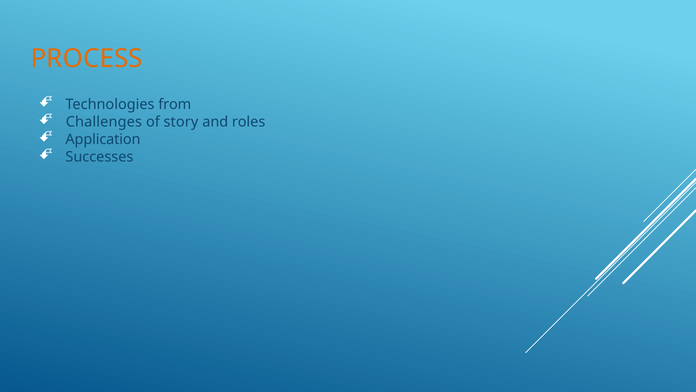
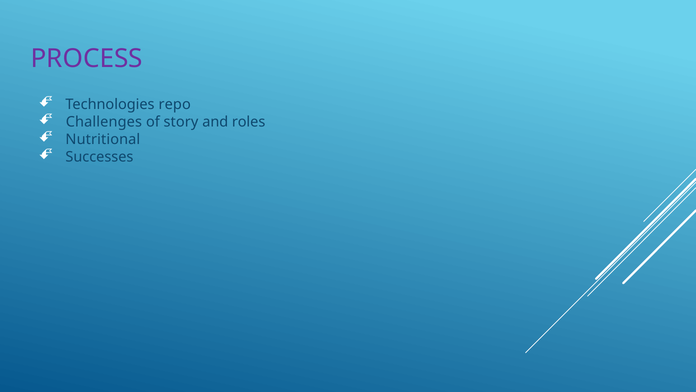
PROCESS colour: orange -> purple
from: from -> repo
Application: Application -> Nutritional
